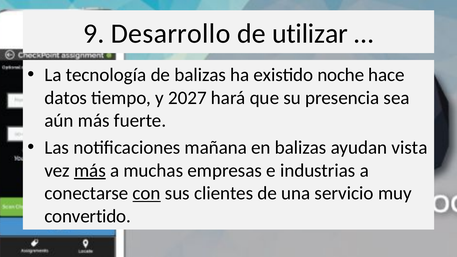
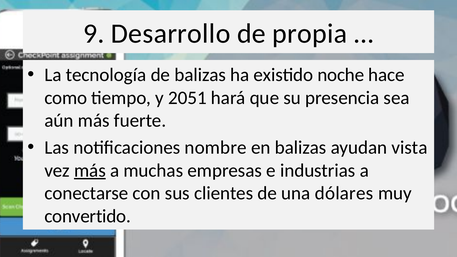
utilizar: utilizar -> propia
datos: datos -> como
2027: 2027 -> 2051
mañana: mañana -> nombre
con underline: present -> none
servicio: servicio -> dólares
